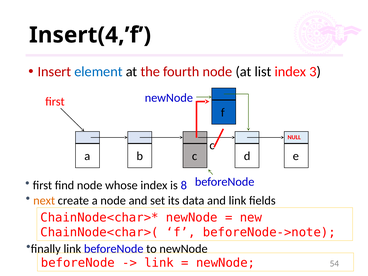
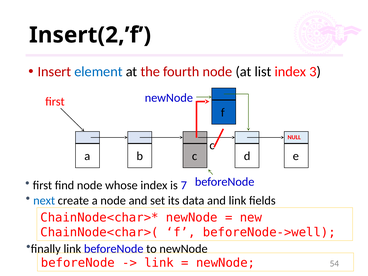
Insert(4,’f: Insert(4,’f -> Insert(2,’f
8: 8 -> 7
next colour: orange -> blue
beforeNode->note: beforeNode->note -> beforeNode->well
